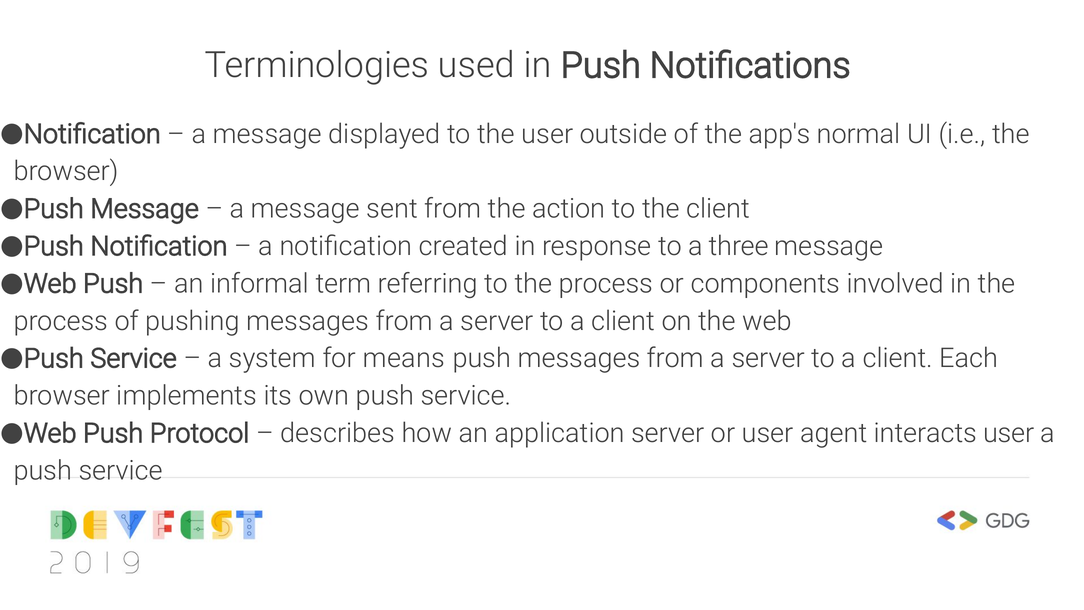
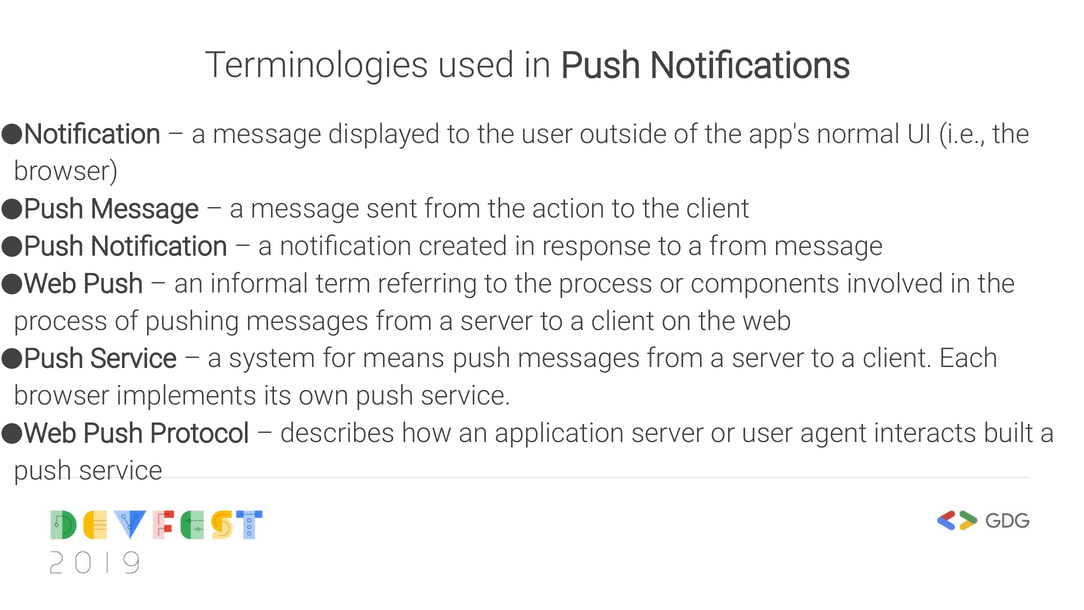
a three: three -> from
interacts user: user -> built
